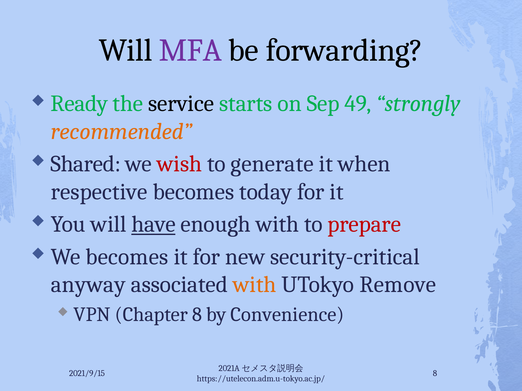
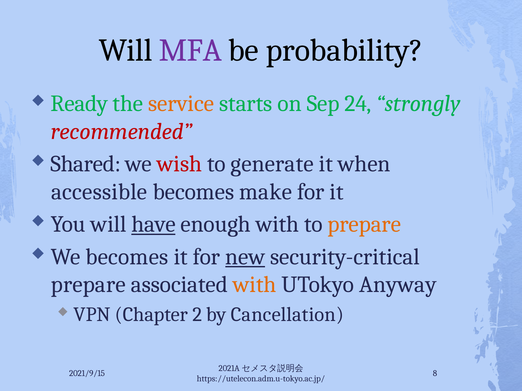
forwarding: forwarding -> probability
service colour: black -> orange
49: 49 -> 24
recommended colour: orange -> red
respective: respective -> accessible
today: today -> make
prepare at (364, 225) colour: red -> orange
new underline: none -> present
anyway at (88, 285): anyway -> prepare
Remove: Remove -> Anyway
Chapter 8: 8 -> 2
Convenience: Convenience -> Cancellation
